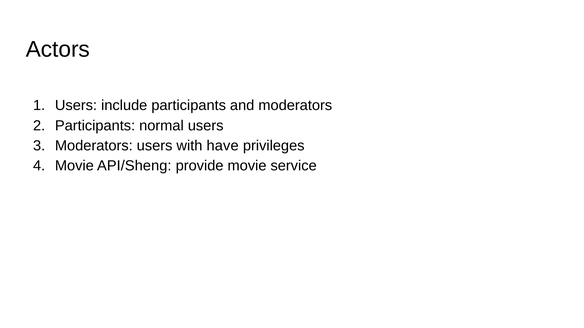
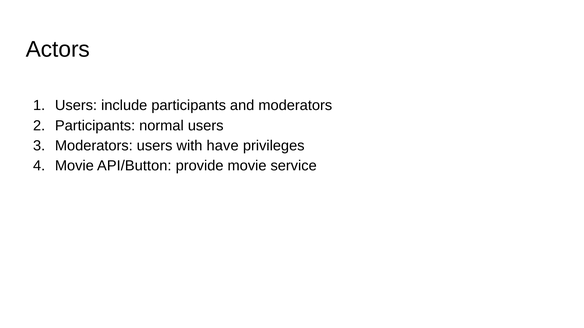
API/Sheng: API/Sheng -> API/Button
